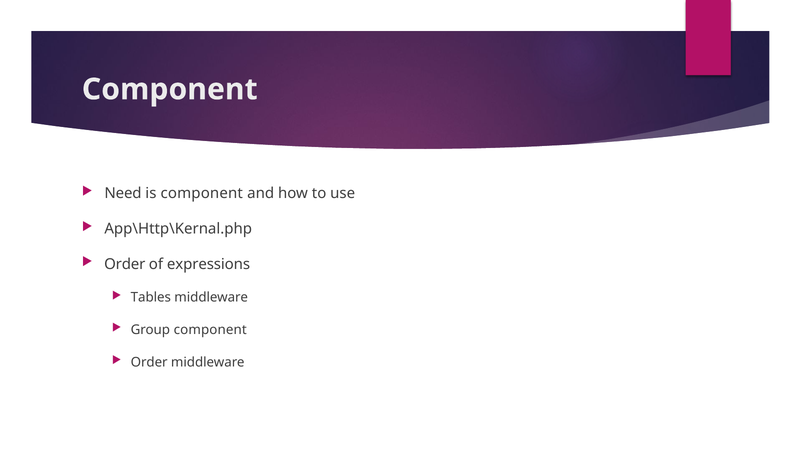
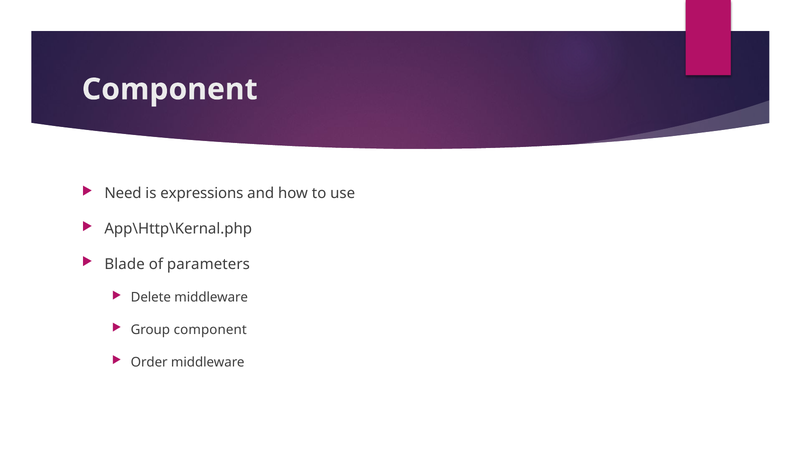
is component: component -> expressions
Order at (125, 264): Order -> Blade
expressions: expressions -> parameters
Tables: Tables -> Delete
